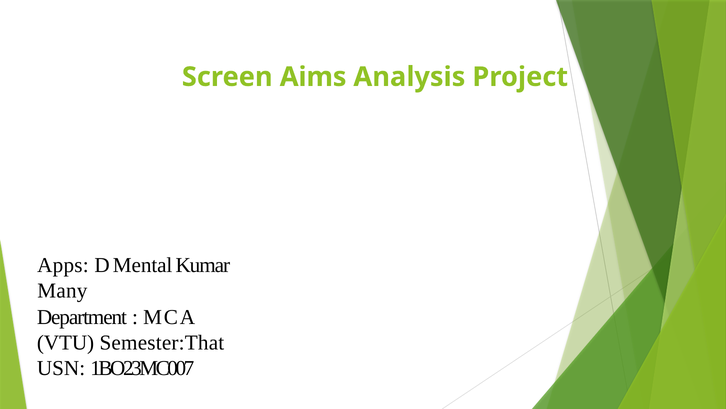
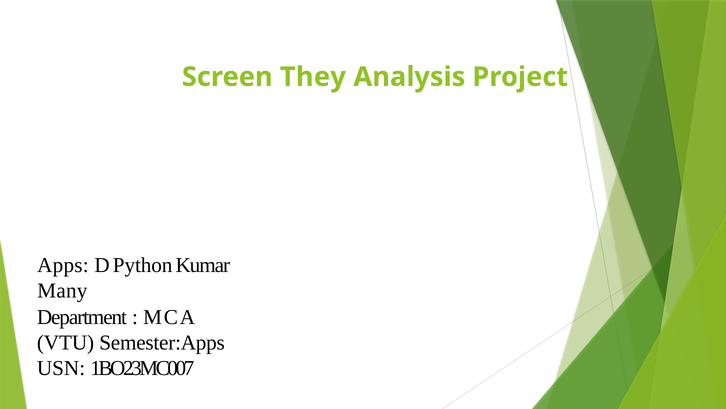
Aims: Aims -> They
Mental: Mental -> Python
Semester:That: Semester:That -> Semester:Apps
